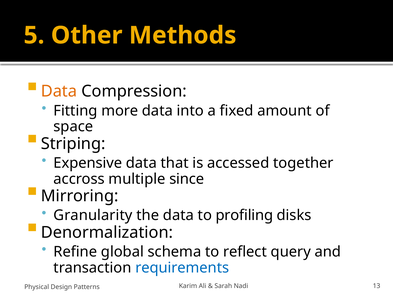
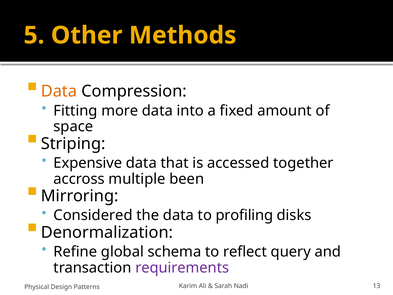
since: since -> been
Granularity: Granularity -> Considered
requirements colour: blue -> purple
